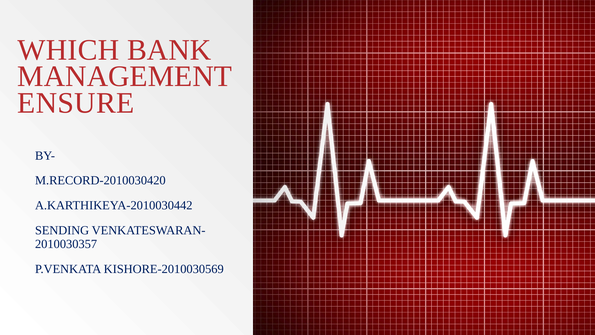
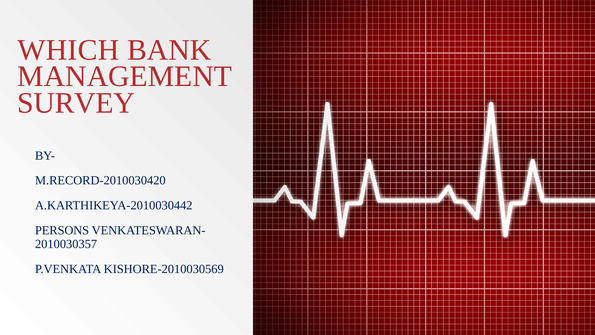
ENSURE: ENSURE -> SURVEY
SENDING: SENDING -> PERSONS
